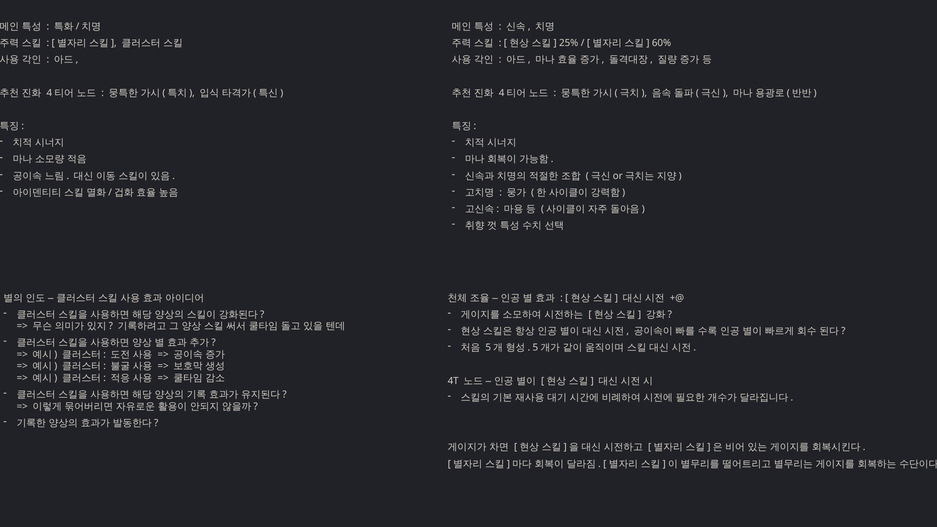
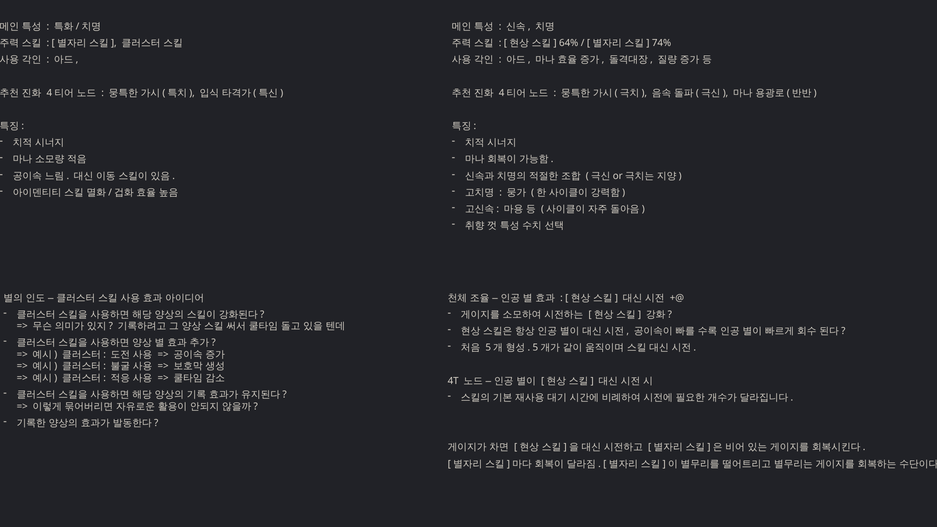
25%: 25% -> 64%
60%: 60% -> 74%
